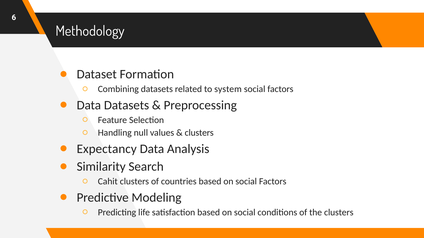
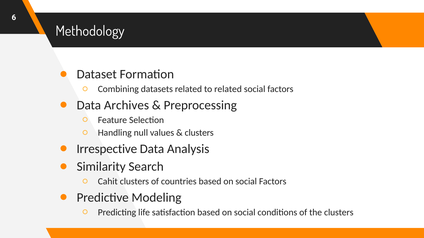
to system: system -> related
Data Datasets: Datasets -> Archives
Expectancy: Expectancy -> Irrespective
